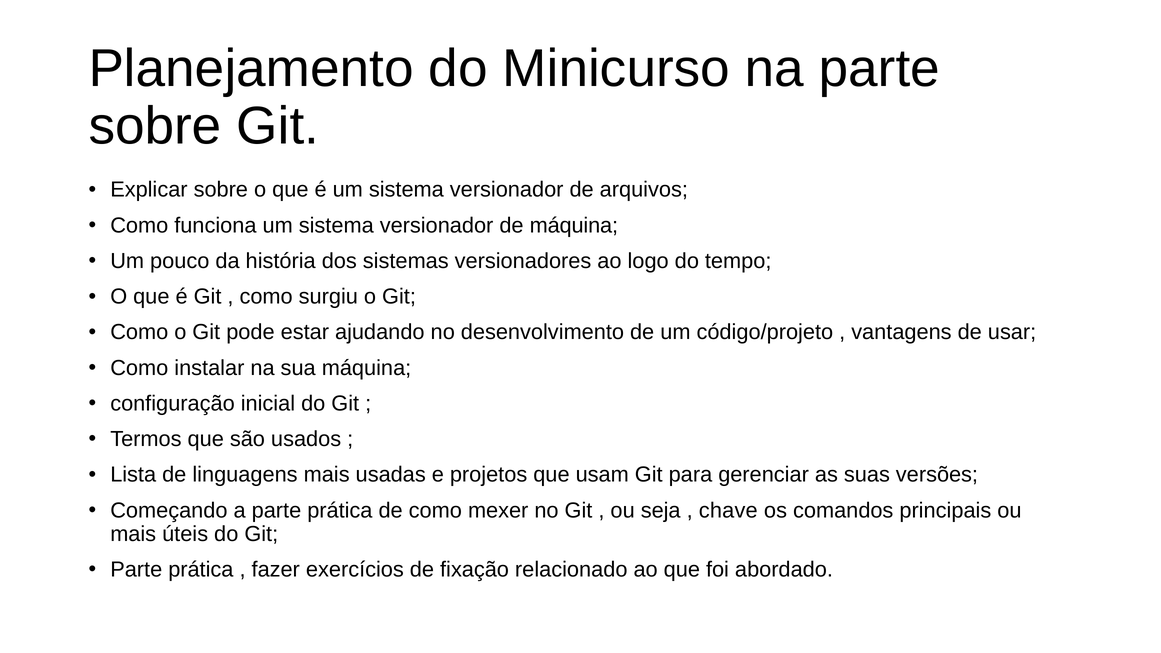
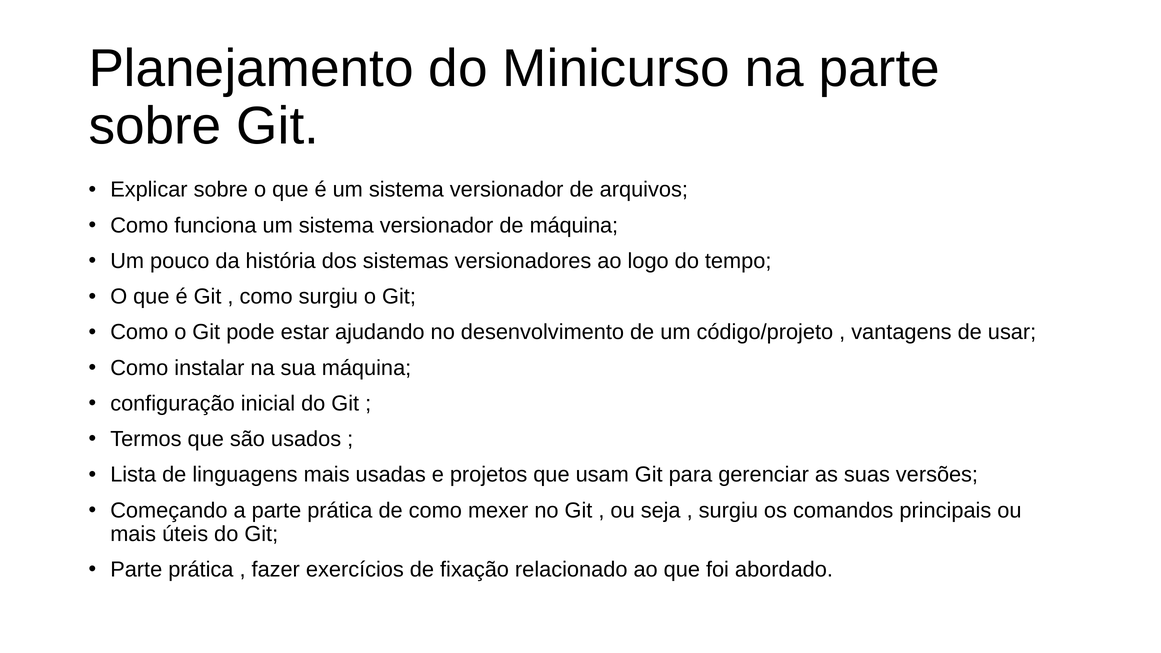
chave at (728, 510): chave -> surgiu
